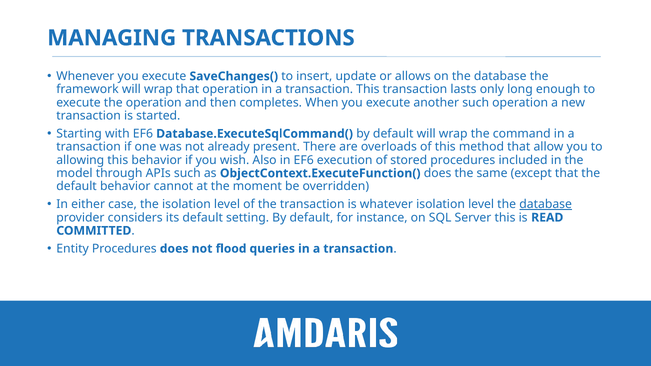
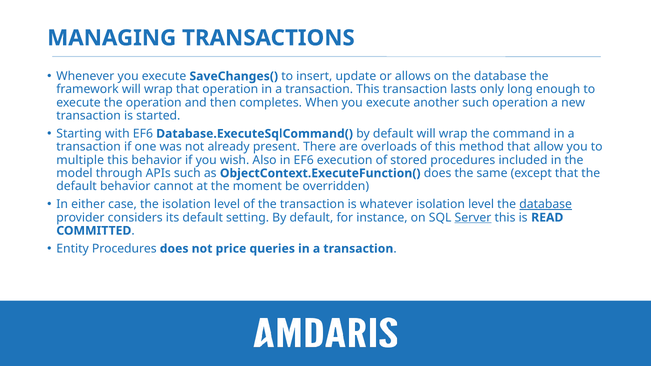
allowing: allowing -> multiple
Server underline: none -> present
flood: flood -> price
